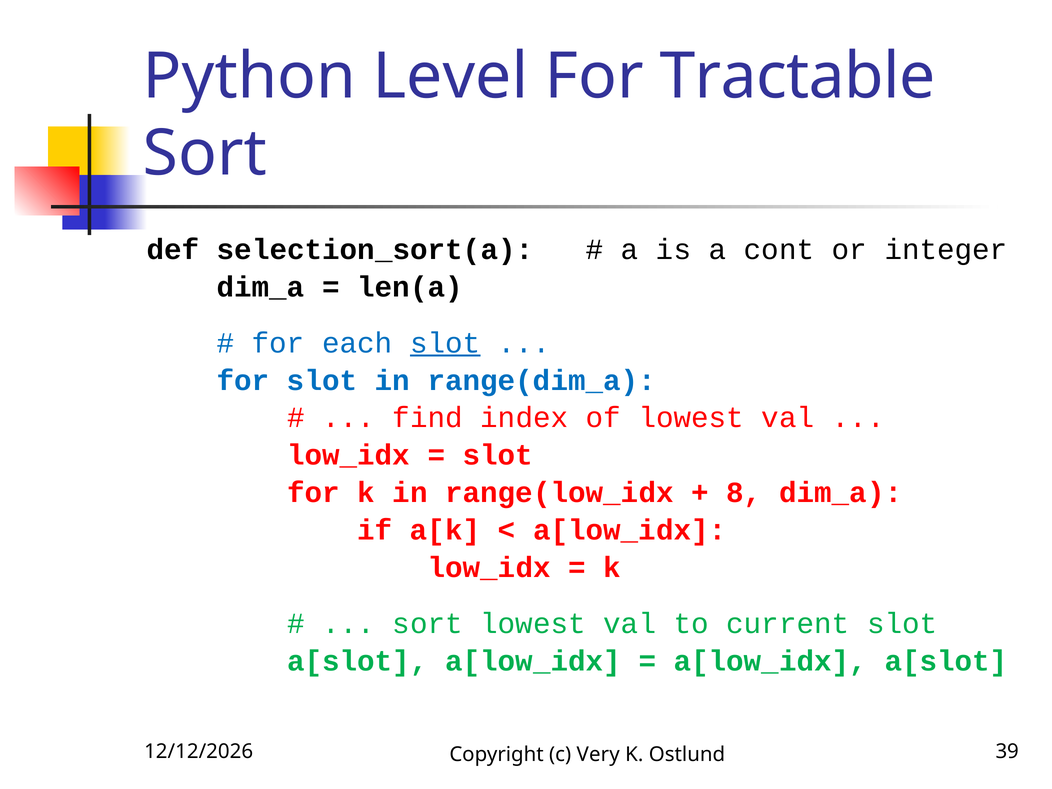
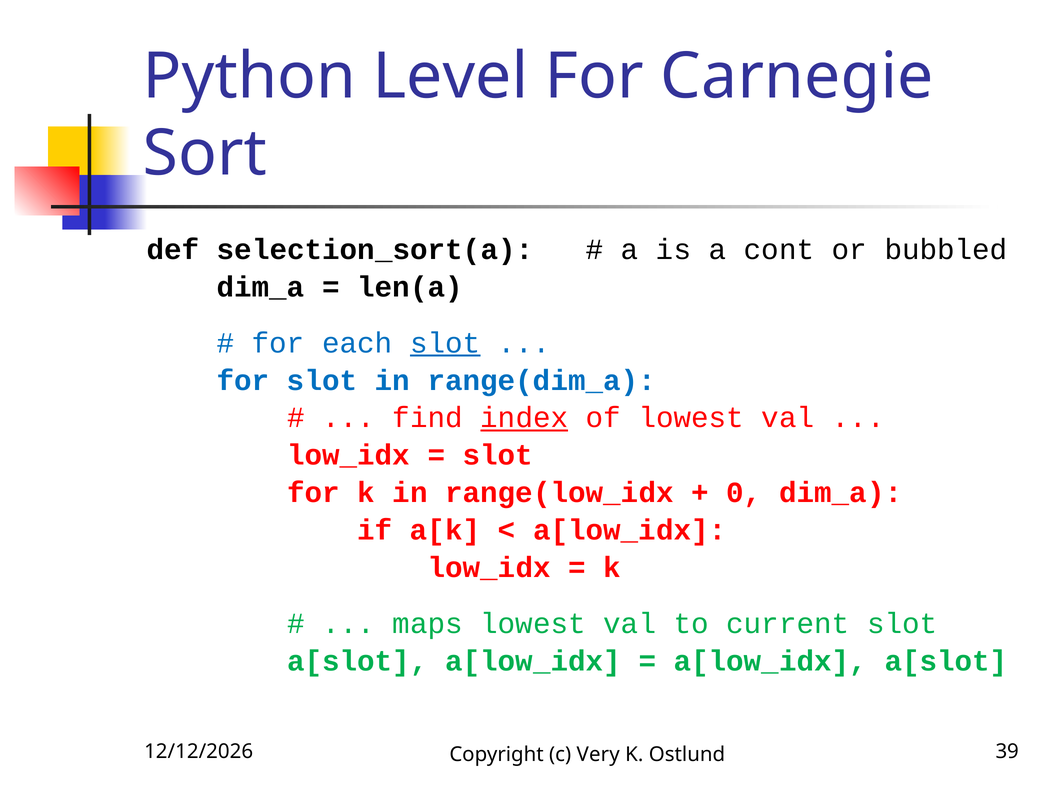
Tractable: Tractable -> Carnegie
integer: integer -> bubbled
index underline: none -> present
8: 8 -> 0
sort at (428, 624): sort -> maps
